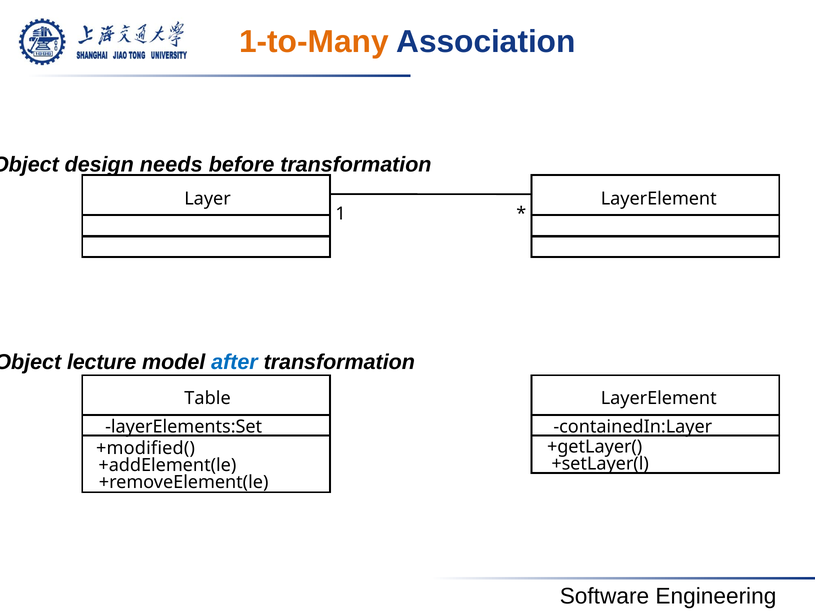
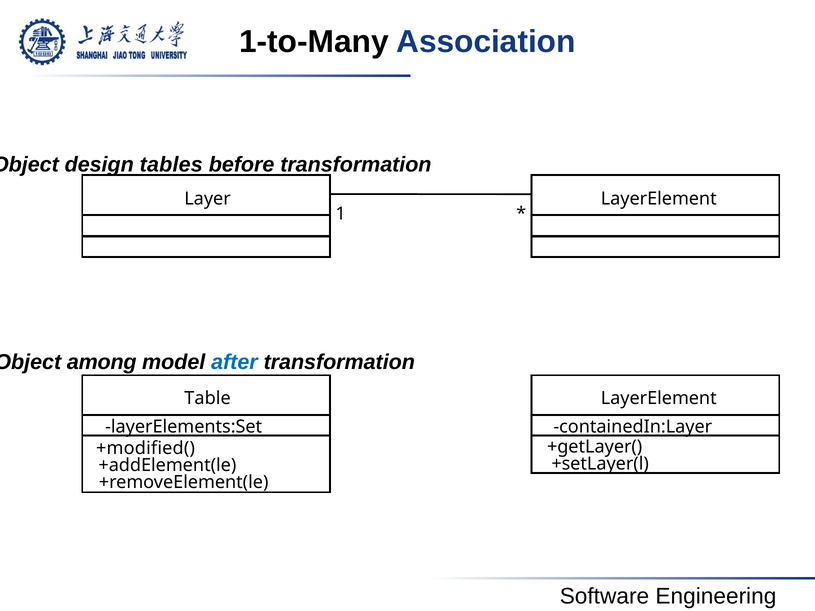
1-to-Many colour: orange -> black
needs: needs -> tables
lecture: lecture -> among
